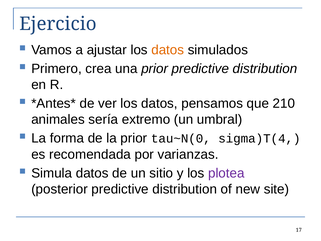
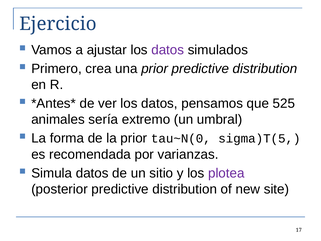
datos at (168, 50) colour: orange -> purple
210: 210 -> 525
sigma)T(4: sigma)T(4 -> sigma)T(5
